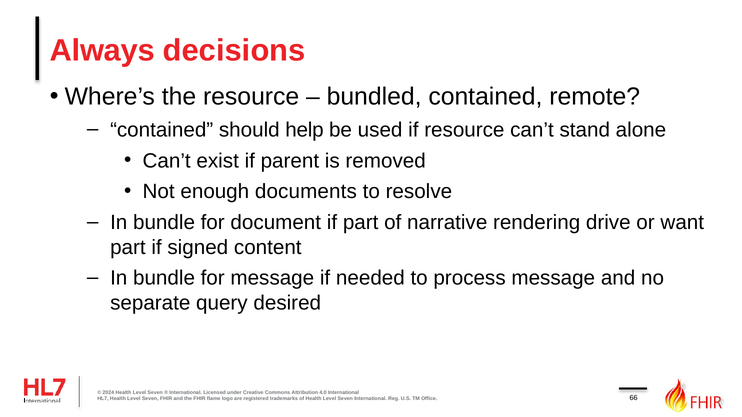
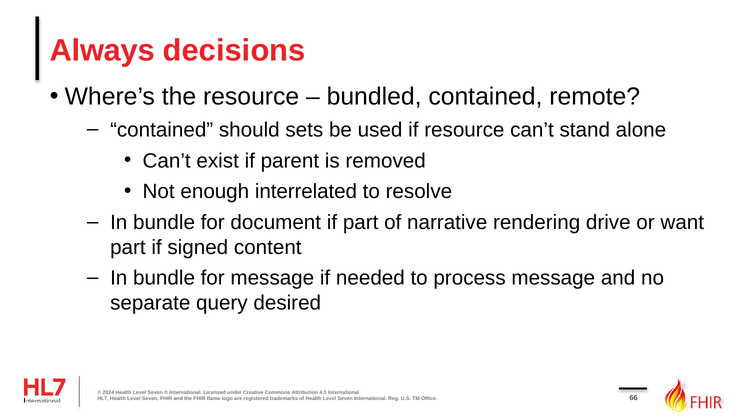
help: help -> sets
documents: documents -> interrelated
